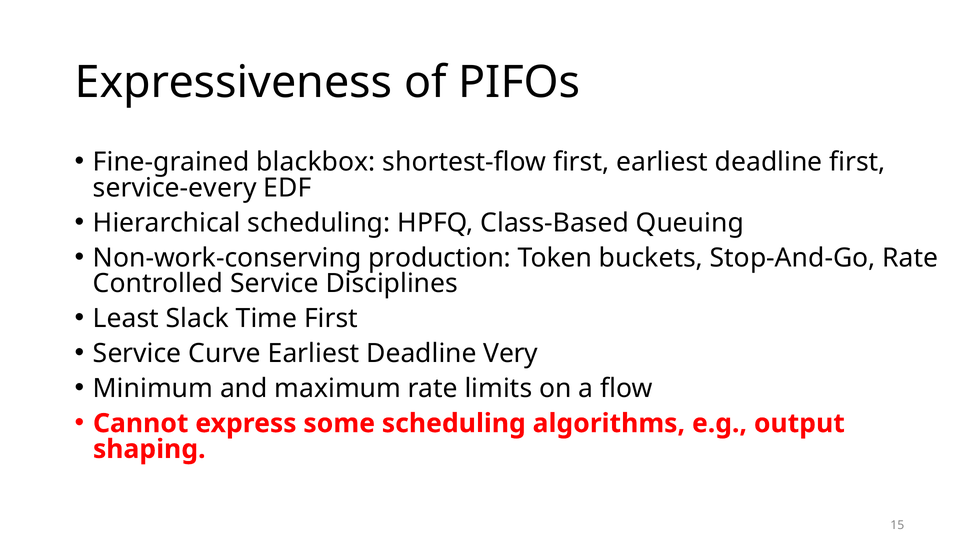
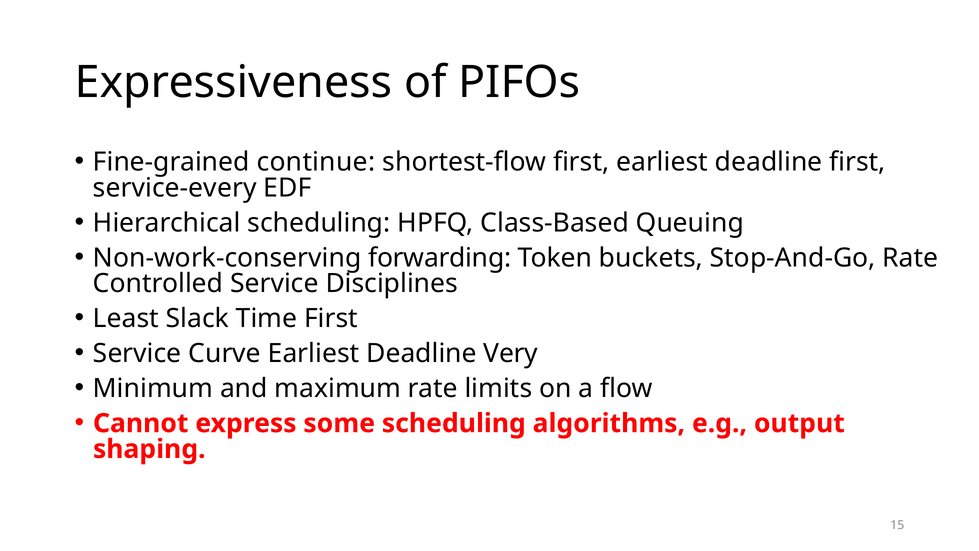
blackbox: blackbox -> continue
production: production -> forwarding
